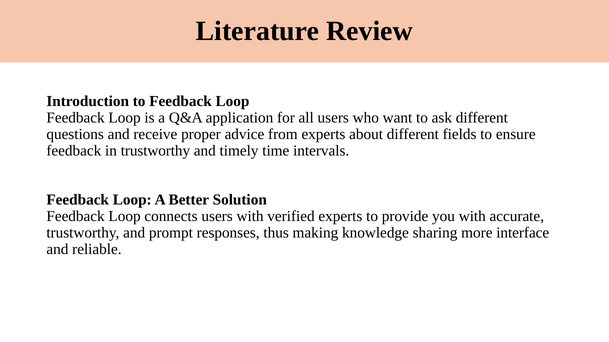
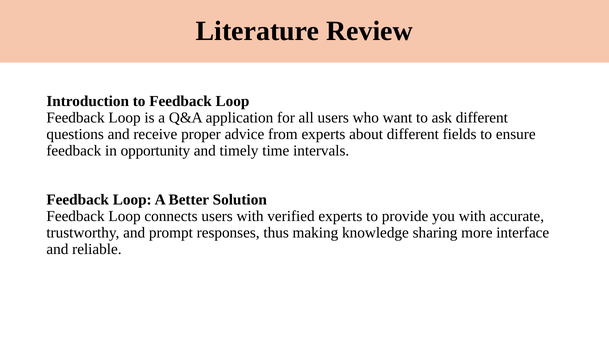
in trustworthy: trustworthy -> opportunity
